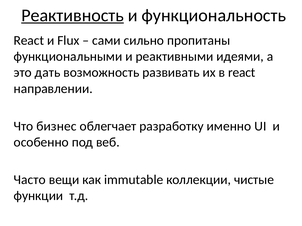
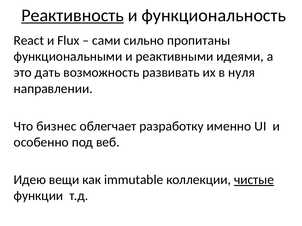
в react: react -> нуля
Часто: Часто -> Идею
чистые underline: none -> present
